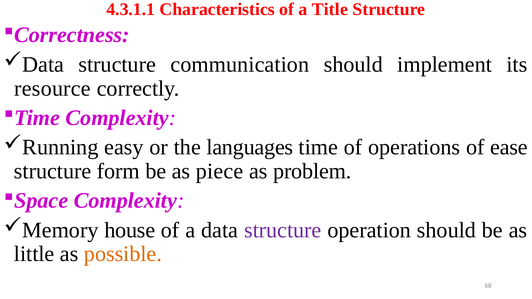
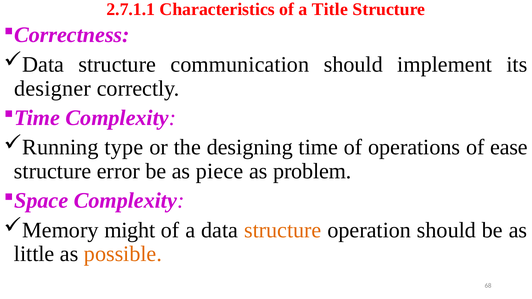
4.3.1.1: 4.3.1.1 -> 2.7.1.1
resource: resource -> designer
easy: easy -> type
languages: languages -> designing
form: form -> error
house: house -> might
structure at (283, 230) colour: purple -> orange
